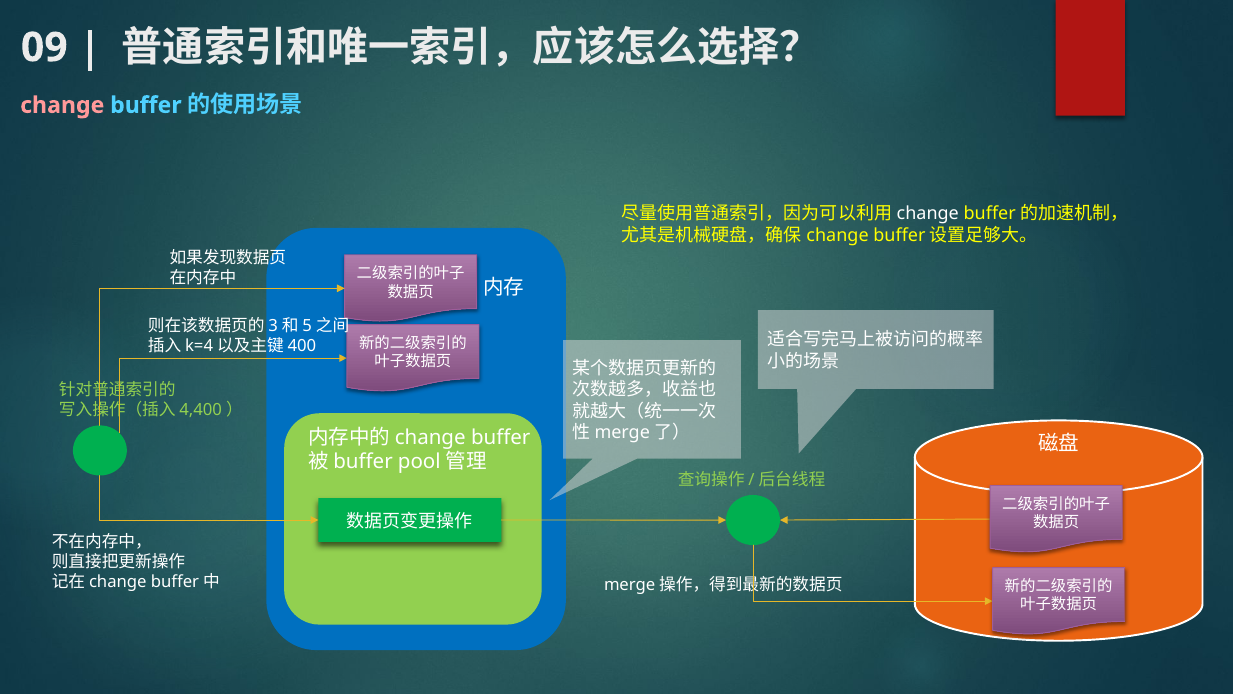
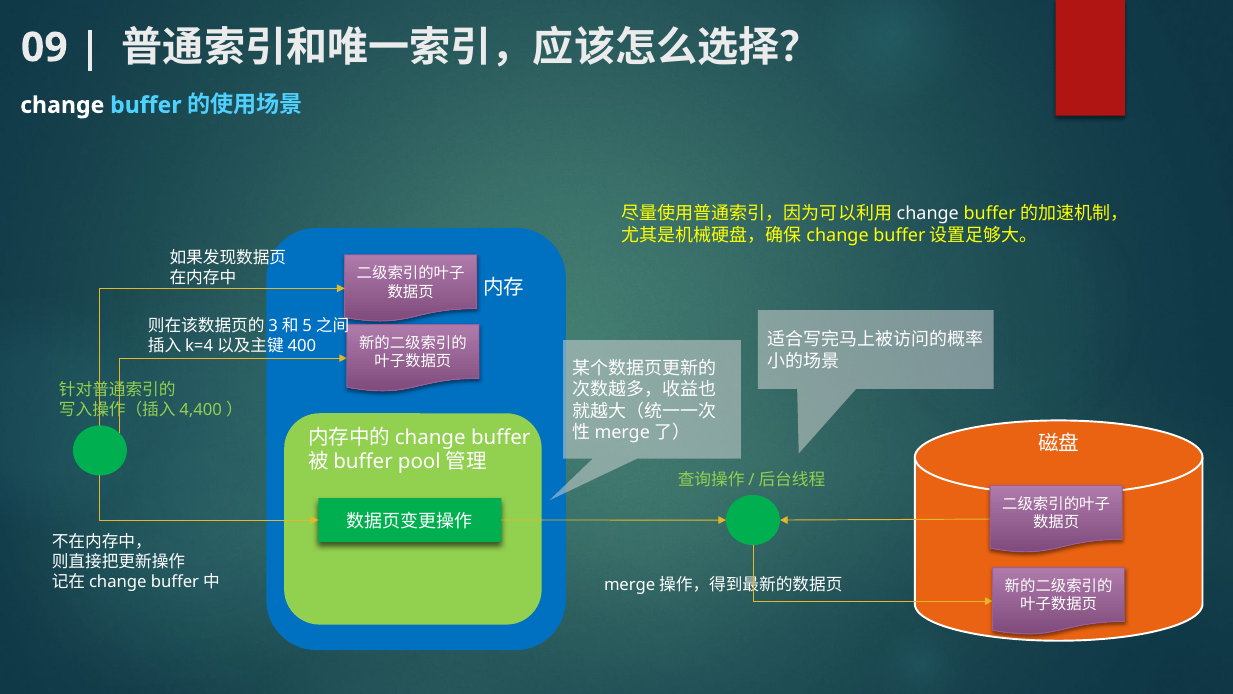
change at (62, 105) colour: pink -> white
